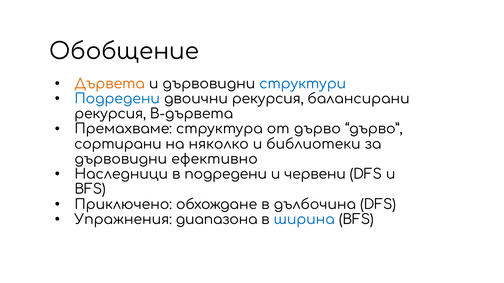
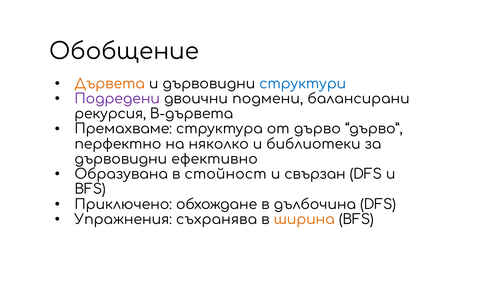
Подредени at (117, 99) colour: blue -> purple
двоични рекурсия: рекурсия -> подмени
сортирани: сортирани -> перфектно
Наследници: Наследници -> Образувана
в подредени: подредени -> стойност
червени: червени -> свързан
диапазона: диапазона -> съхранява
ширина colour: blue -> orange
